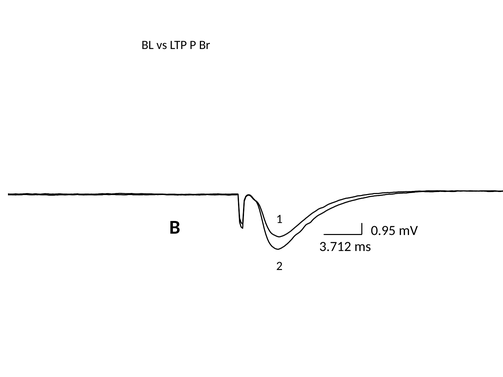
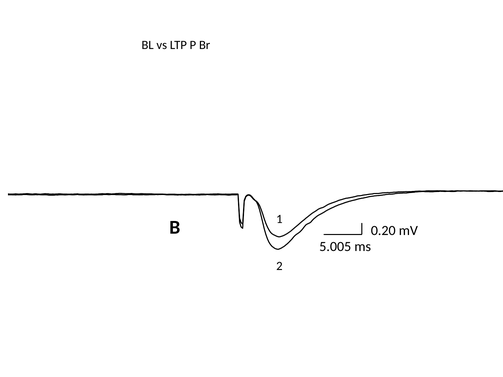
0.95: 0.95 -> 0.20
3.712: 3.712 -> 5.005
